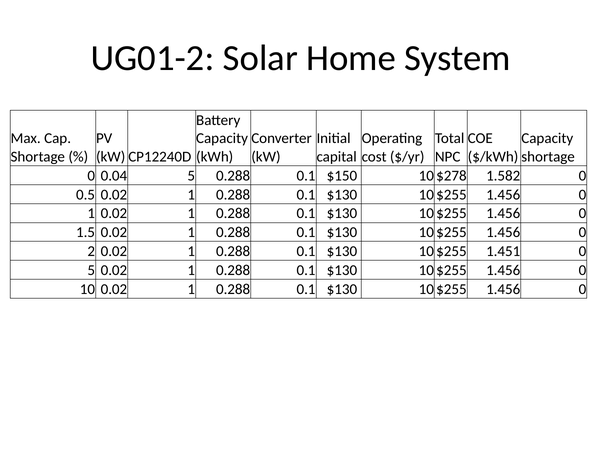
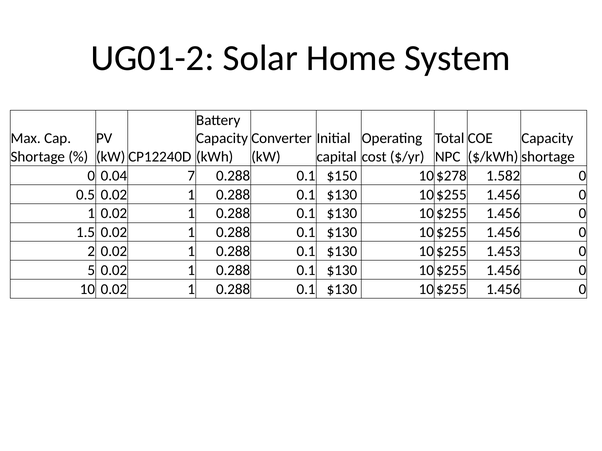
0.04 5: 5 -> 7
1.451: 1.451 -> 1.453
